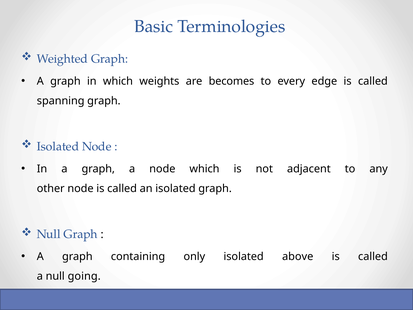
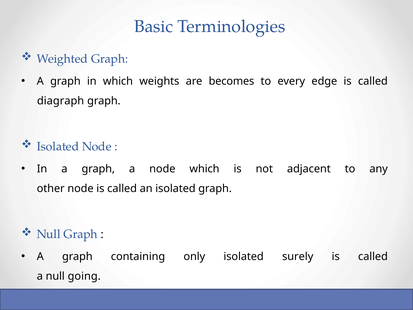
spanning: spanning -> diagraph
above: above -> surely
